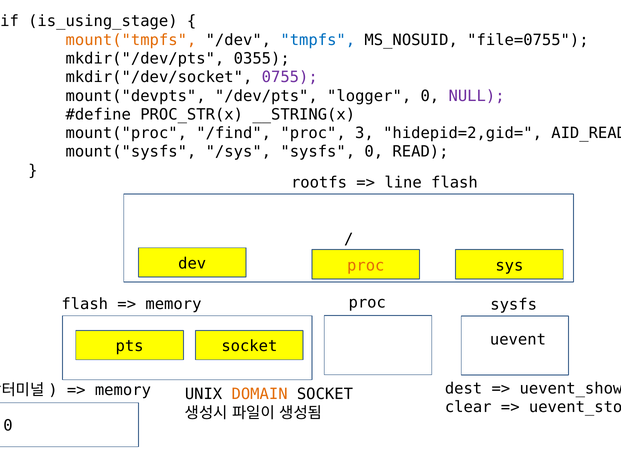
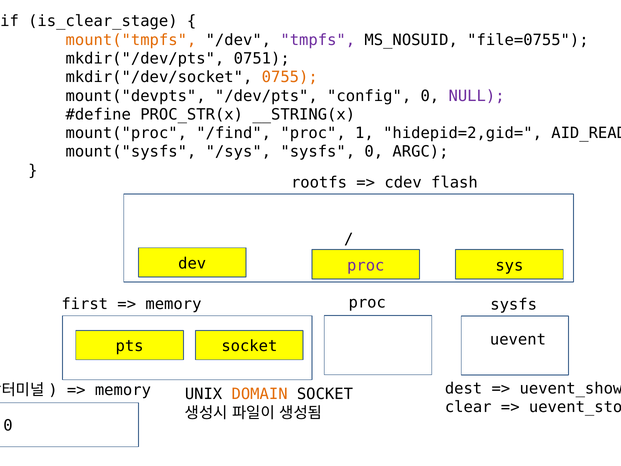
is_using_stage: is_using_stage -> is_clear_stage
tmpfs colour: blue -> purple
0355: 0355 -> 0751
0755 colour: purple -> orange
logger: logger -> config
3: 3 -> 1
READ: READ -> ARGC
line: line -> cdev
proc at (366, 265) colour: orange -> purple
flash at (85, 304): flash -> first
